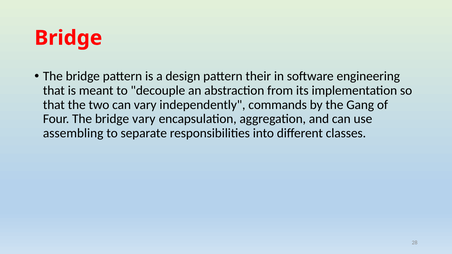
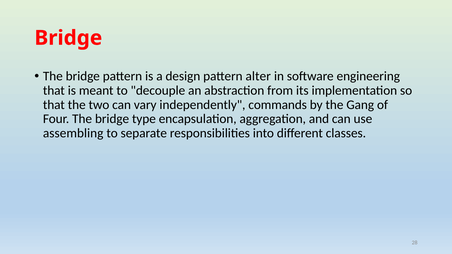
their: their -> alter
bridge vary: vary -> type
